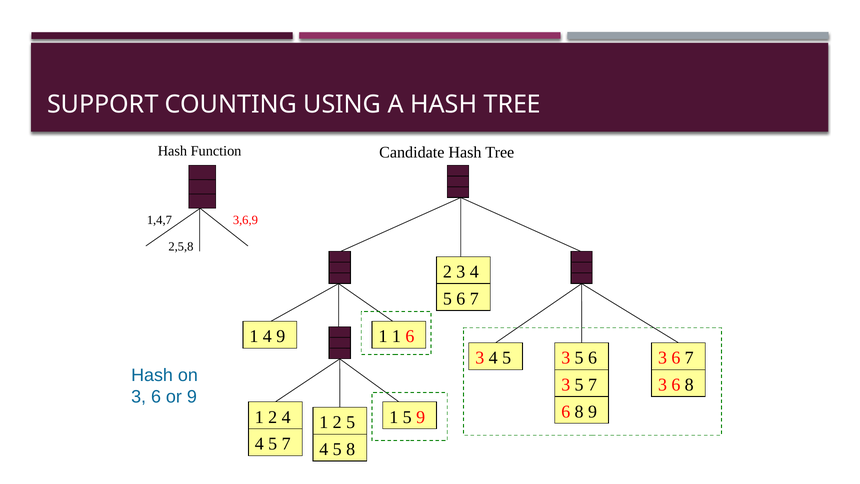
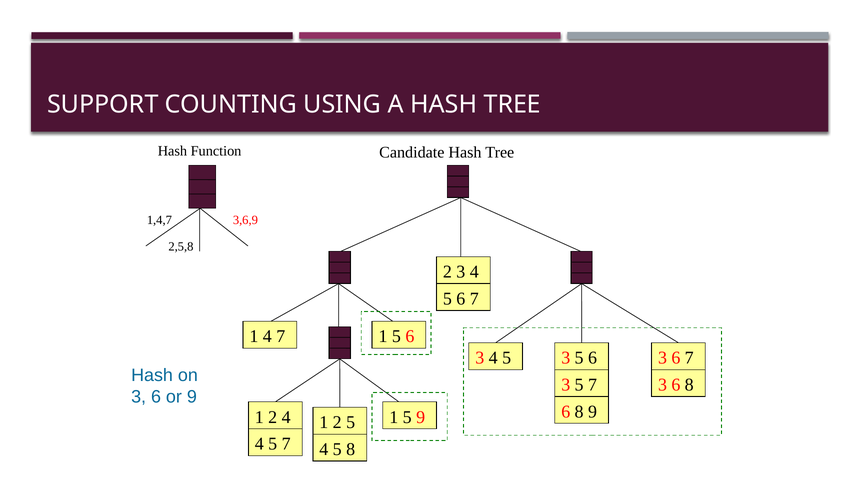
4 9: 9 -> 7
1 at (396, 336): 1 -> 5
